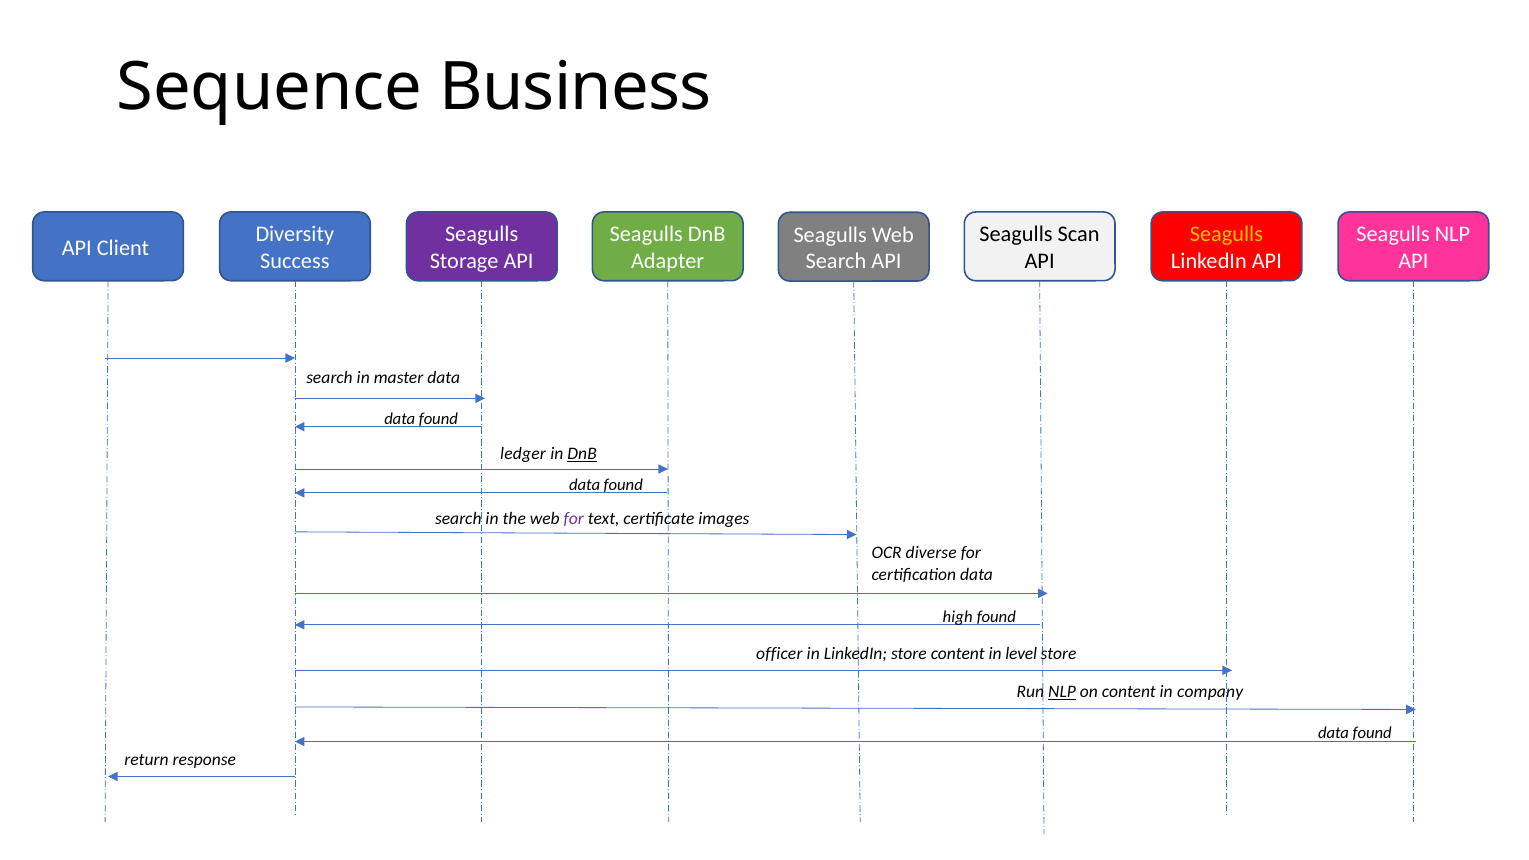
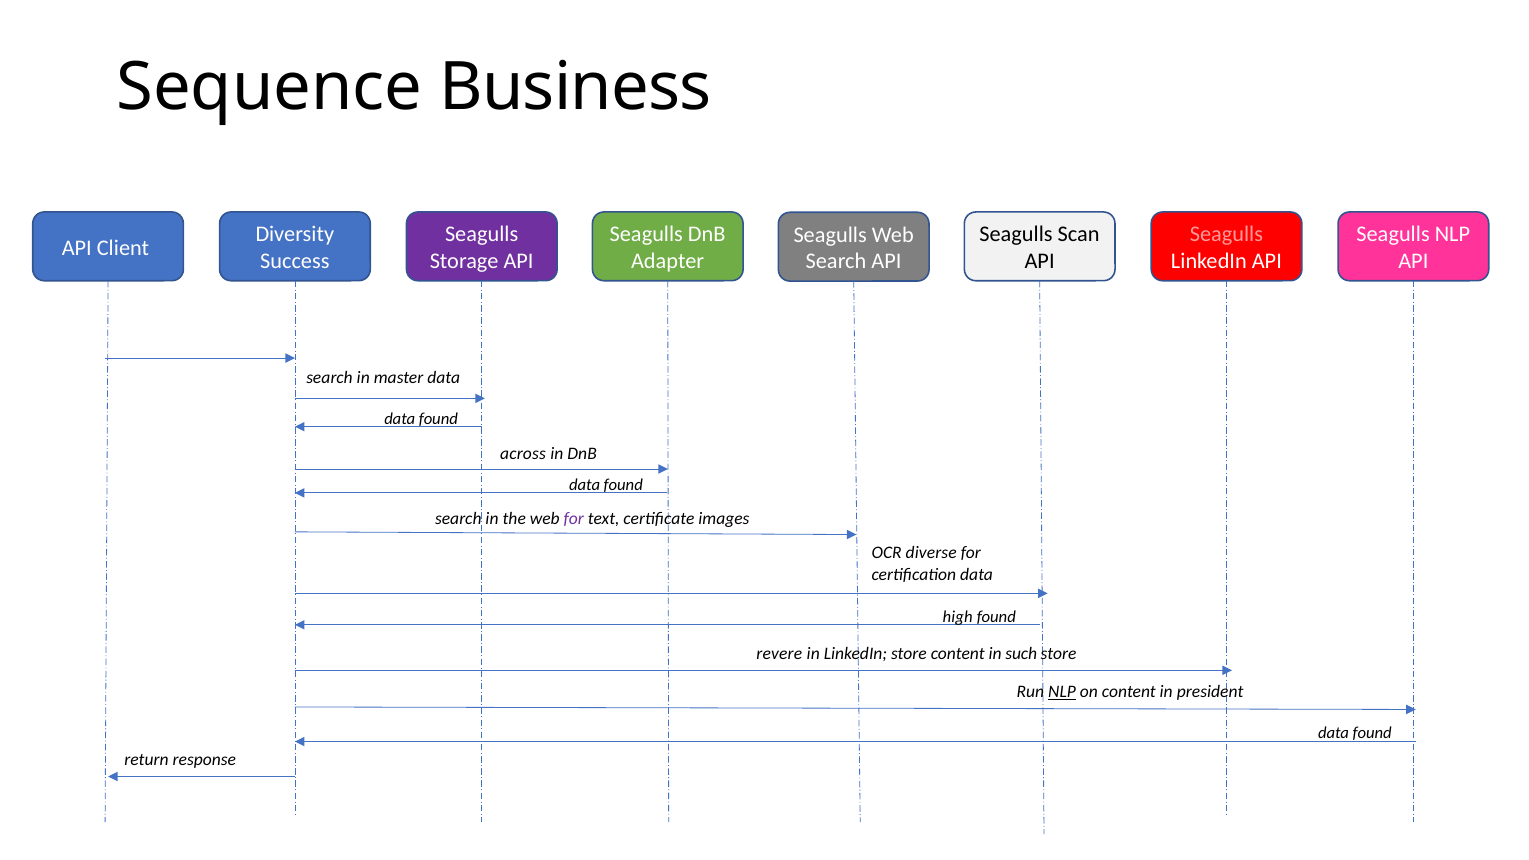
Seagulls at (1226, 234) colour: yellow -> pink
ledger: ledger -> across
DnB at (582, 454) underline: present -> none
officer: officer -> revere
level: level -> such
company: company -> president
